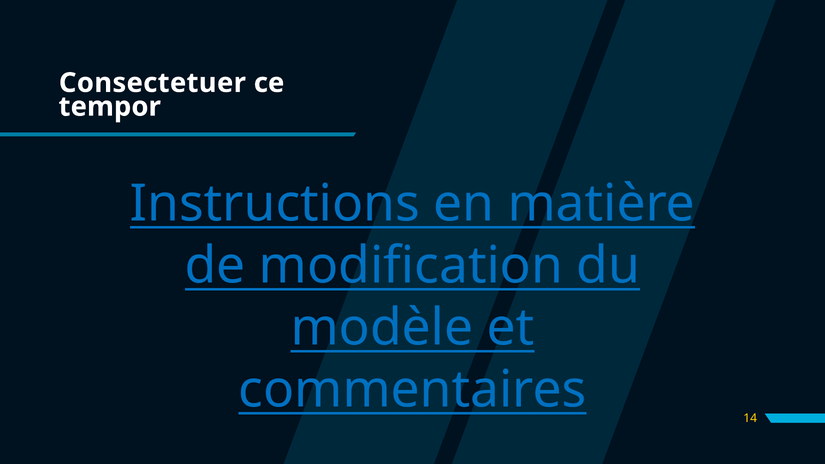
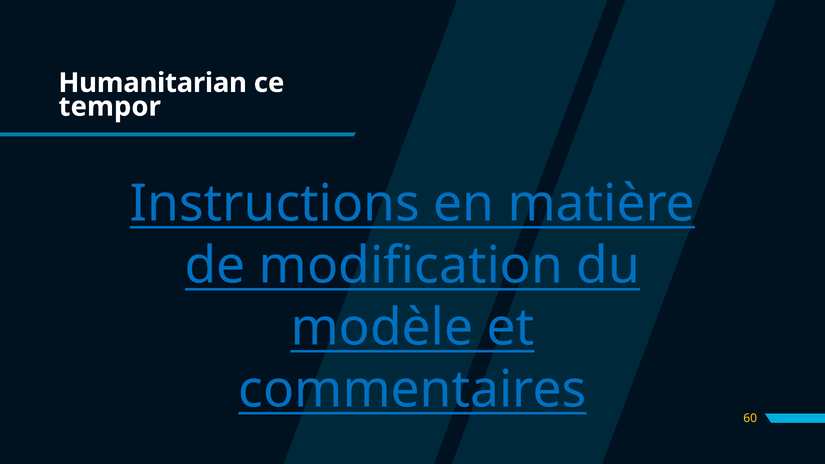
Consectetuer: Consectetuer -> Humanitarian
14: 14 -> 60
